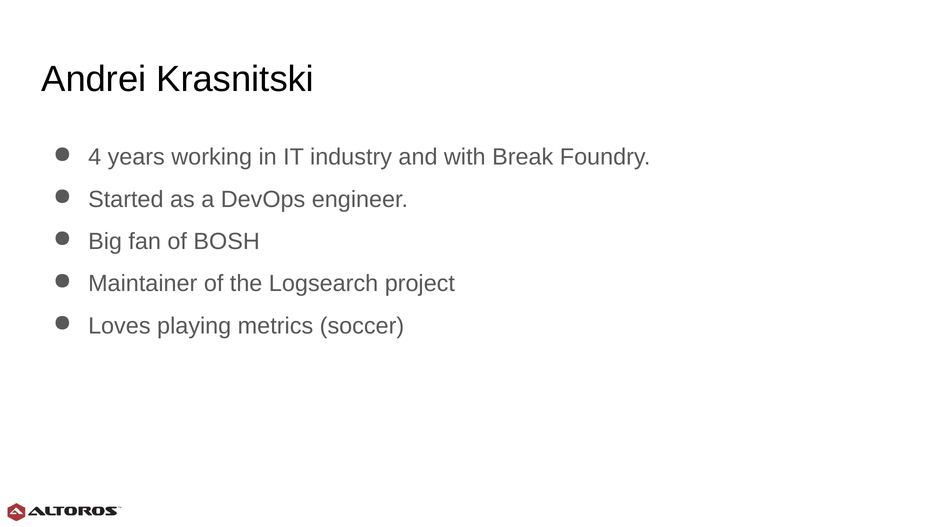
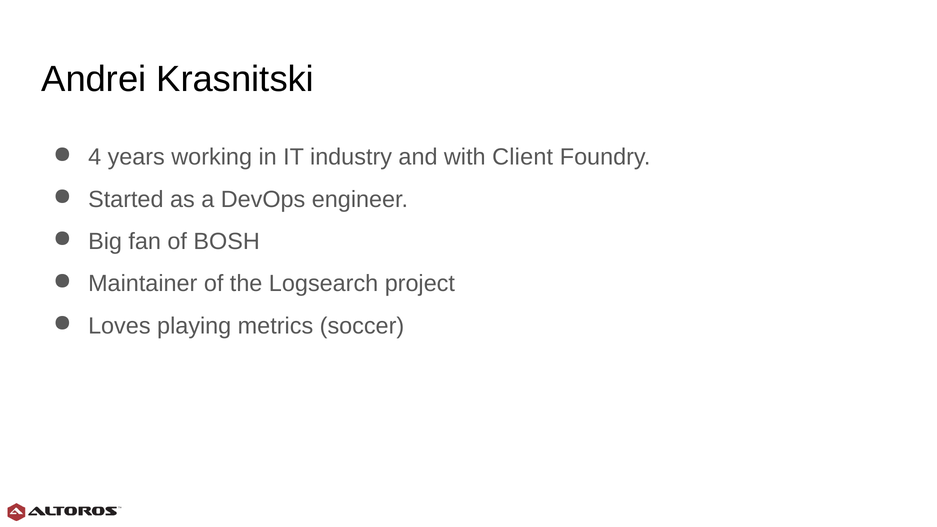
Break: Break -> Client
